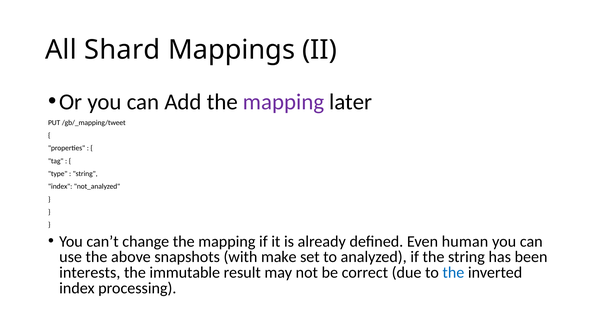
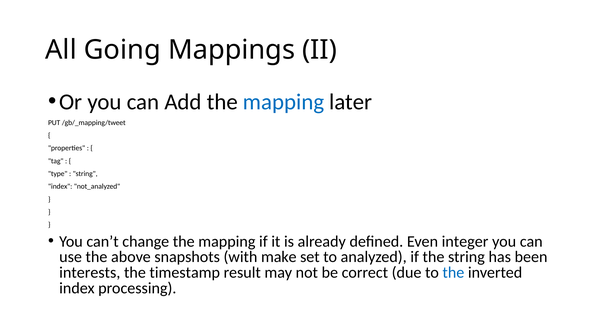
Shard: Shard -> Going
mapping at (284, 102) colour: purple -> blue
human: human -> integer
immutable: immutable -> timestamp
